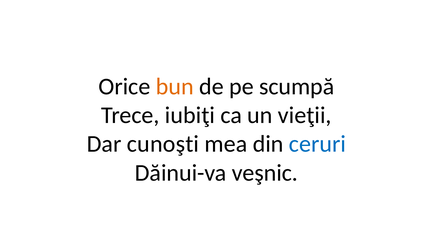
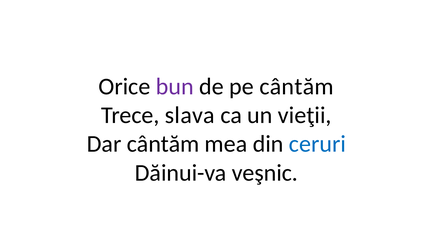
bun colour: orange -> purple
pe scumpă: scumpă -> cântăm
iubiţi: iubiţi -> slava
Dar cunoşti: cunoşti -> cântăm
